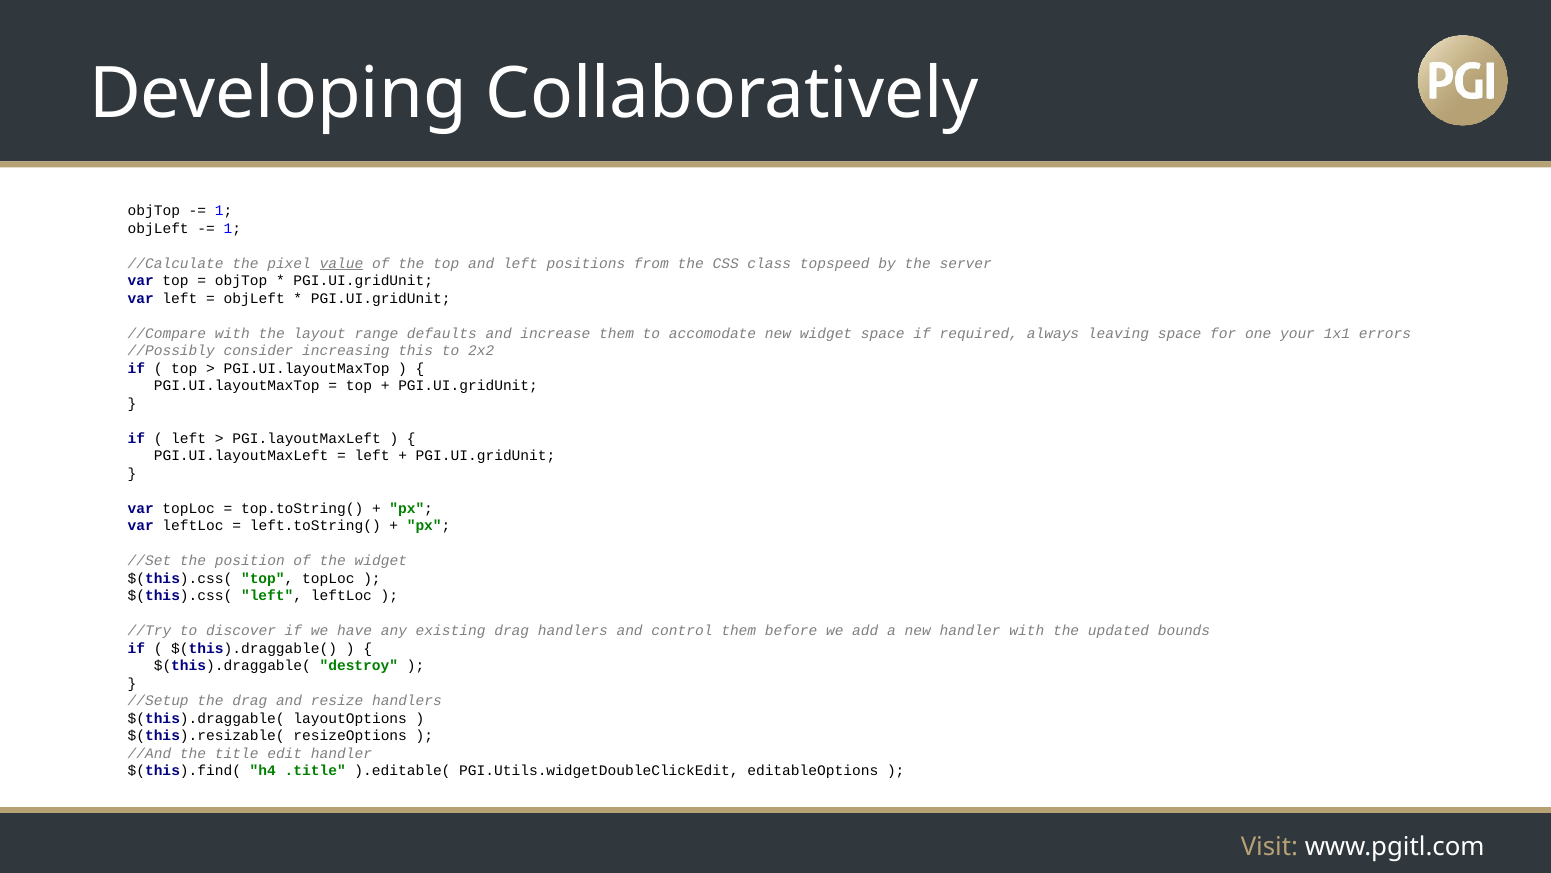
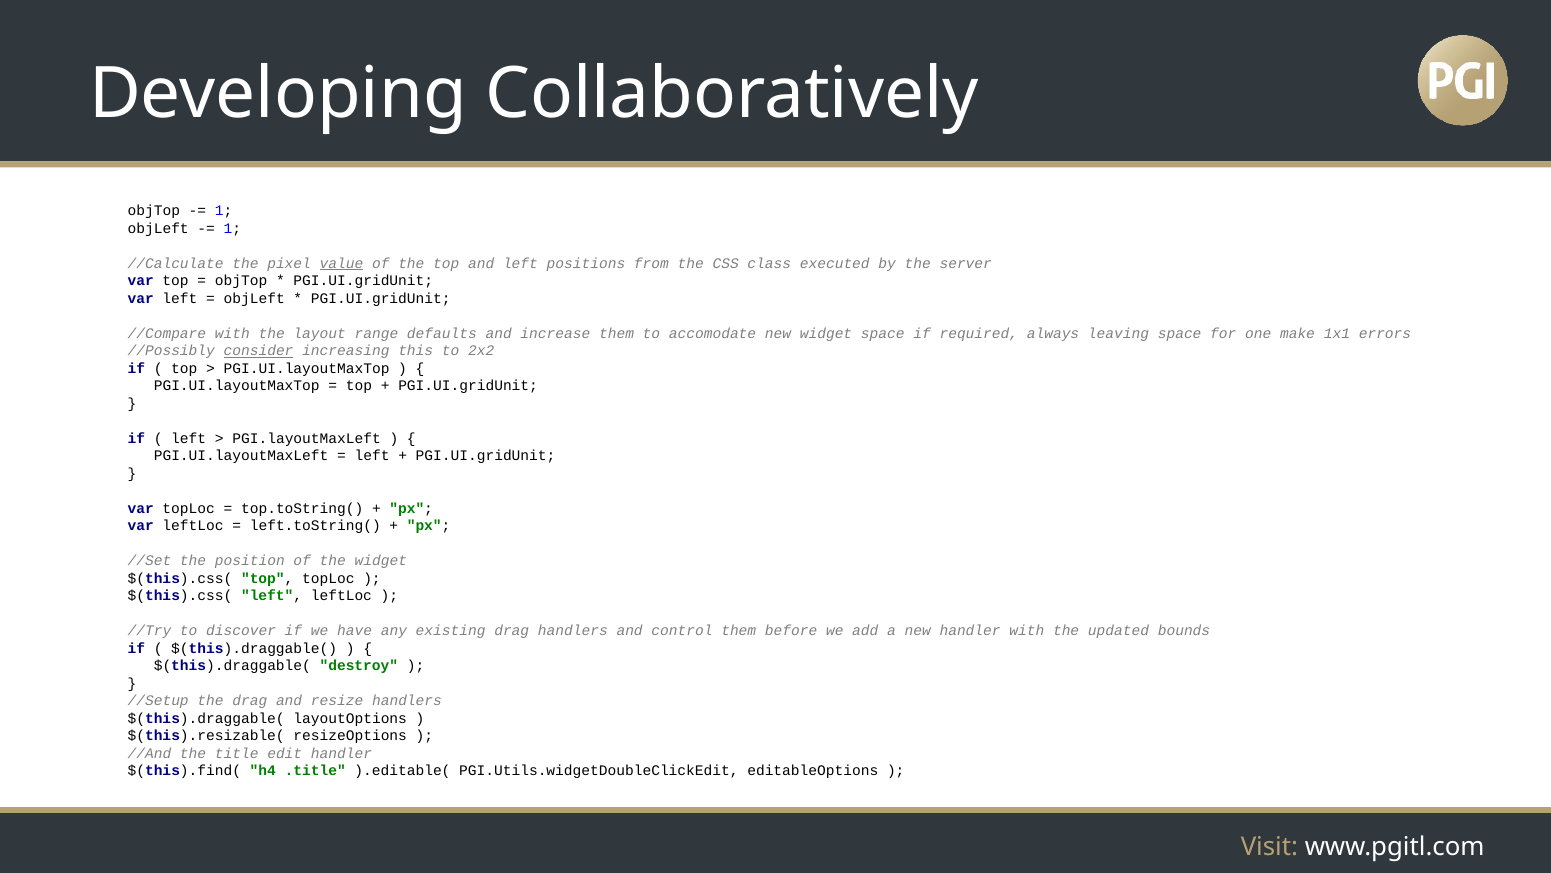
topspeed: topspeed -> executed
your: your -> make
consider underline: none -> present
